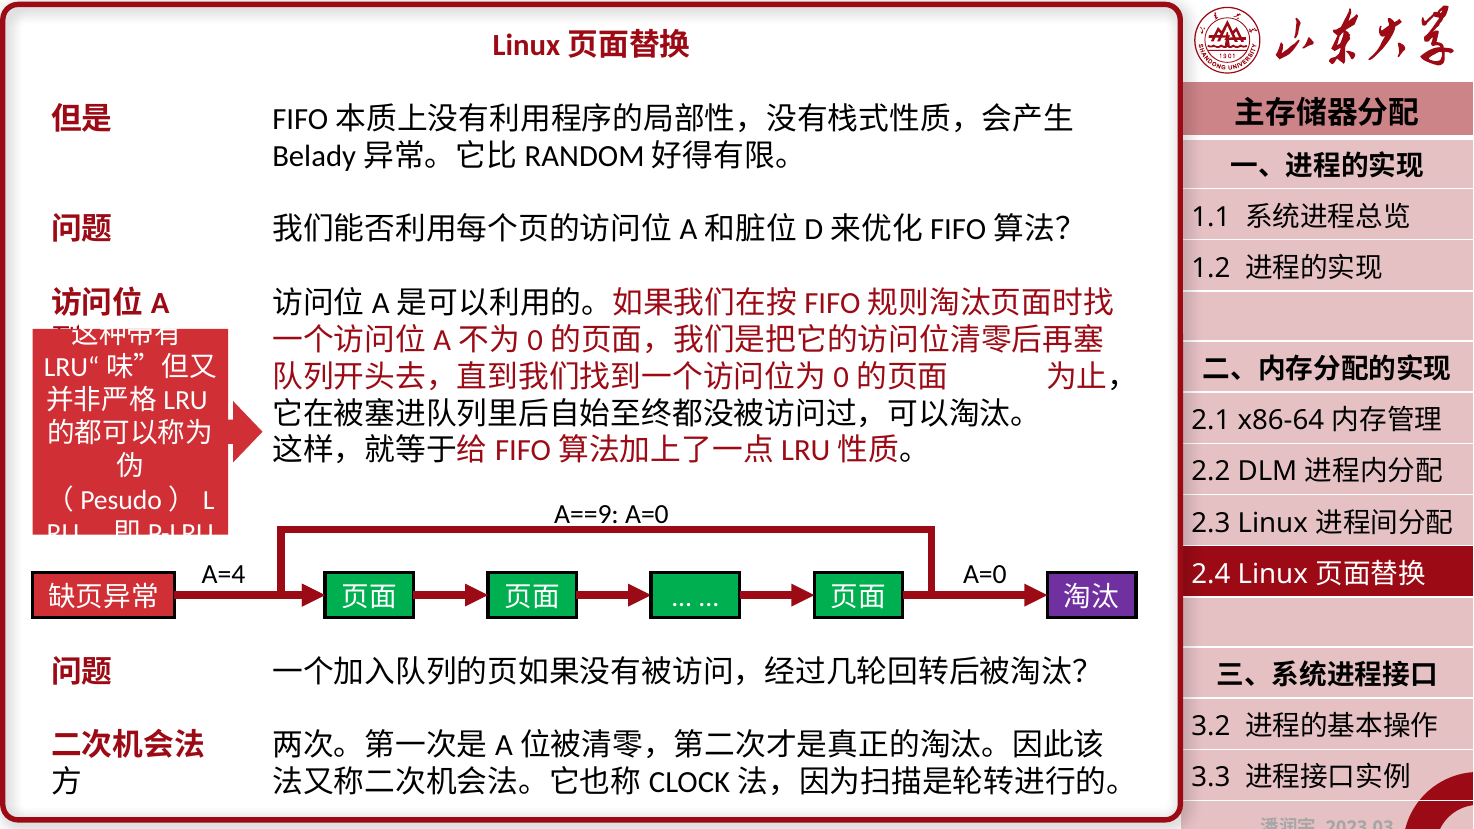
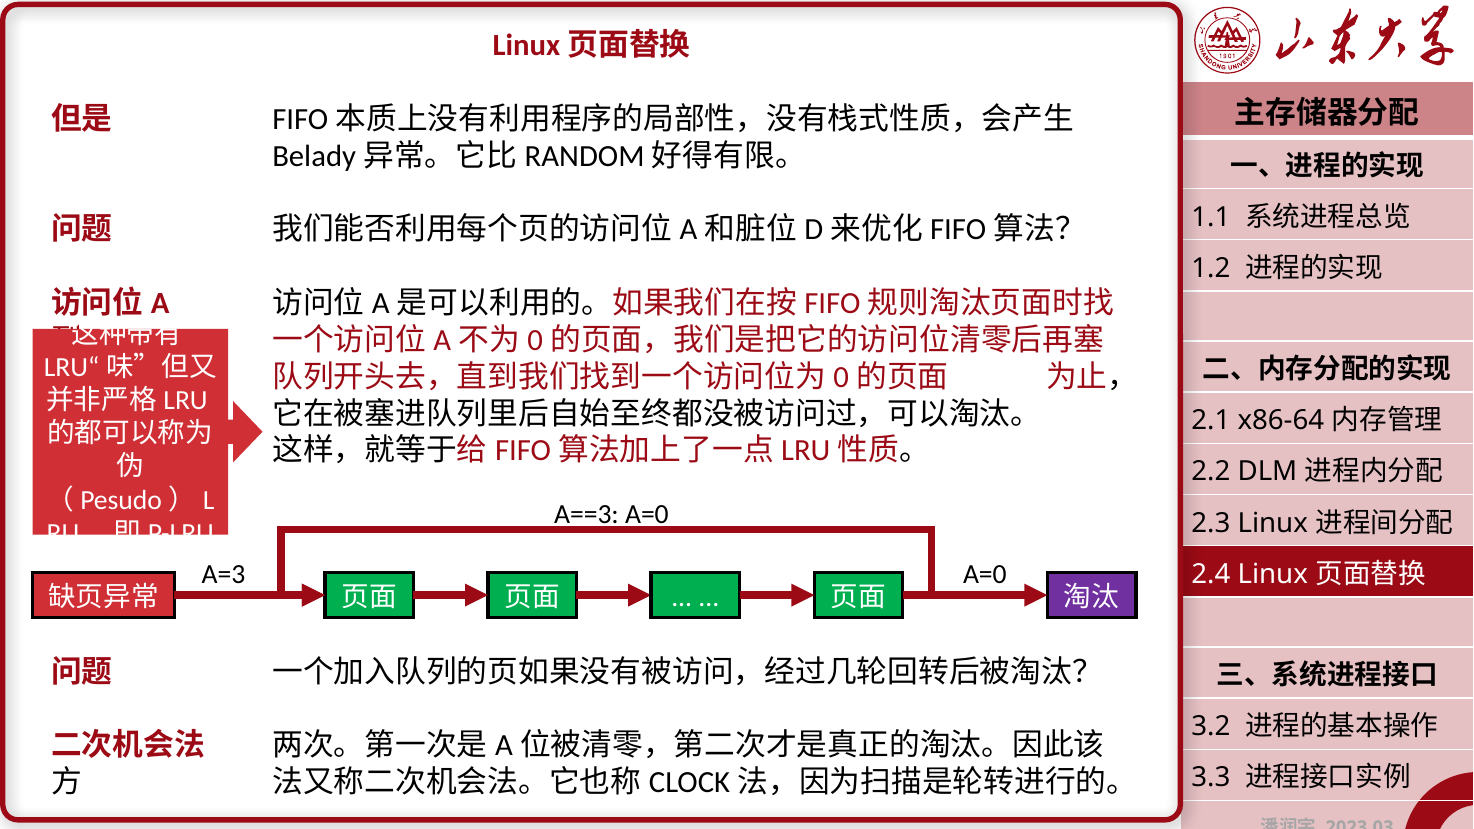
A==9: A==9 -> A==3
A=4: A=4 -> A=3
